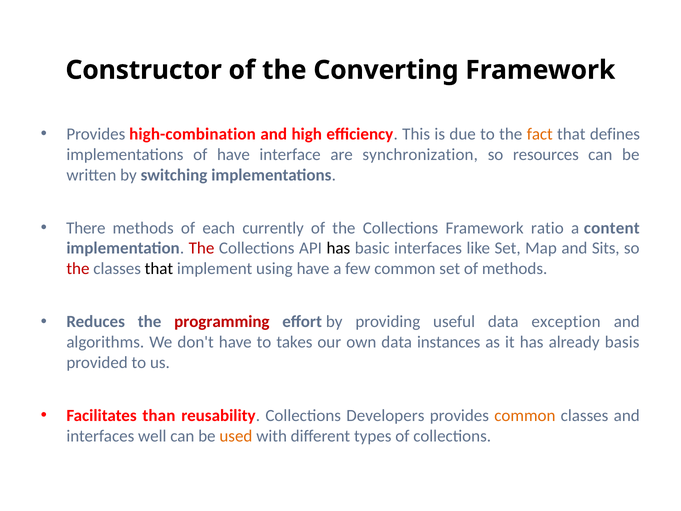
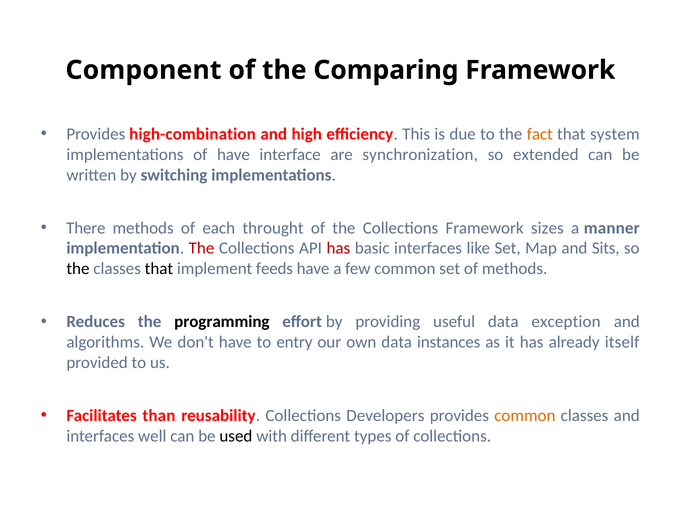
Constructor: Constructor -> Component
Converting: Converting -> Comparing
defines: defines -> system
resources: resources -> extended
currently: currently -> throught
ratio: ratio -> sizes
content: content -> manner
has at (338, 248) colour: black -> red
the at (78, 269) colour: red -> black
using: using -> feeds
programming colour: red -> black
takes: takes -> entry
basis: basis -> itself
used colour: orange -> black
